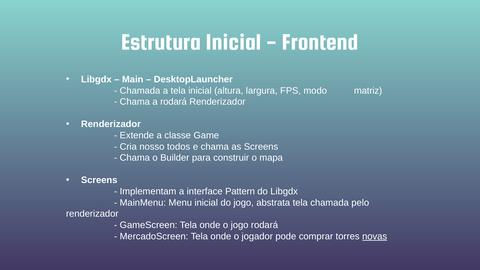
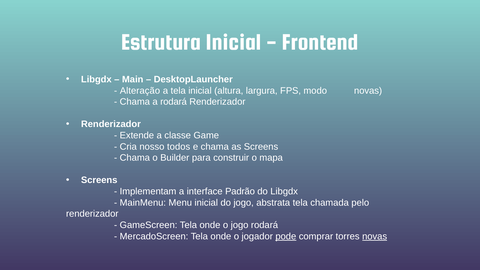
Chamada at (140, 91): Chamada -> Alteração
modo matriz: matriz -> novas
Pattern: Pattern -> Padrão
pode underline: none -> present
